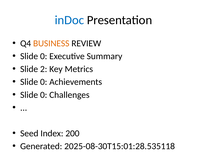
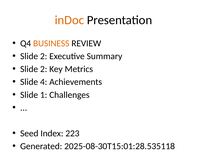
inDoc colour: blue -> orange
0 at (44, 56): 0 -> 2
0 at (44, 82): 0 -> 4
0 at (44, 95): 0 -> 1
200: 200 -> 223
